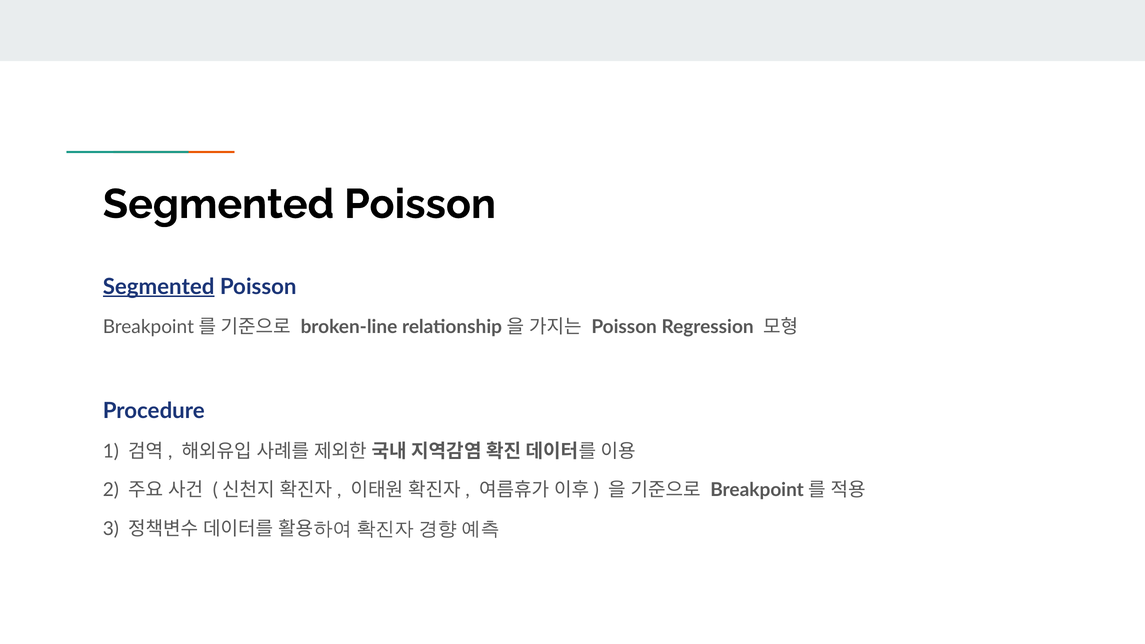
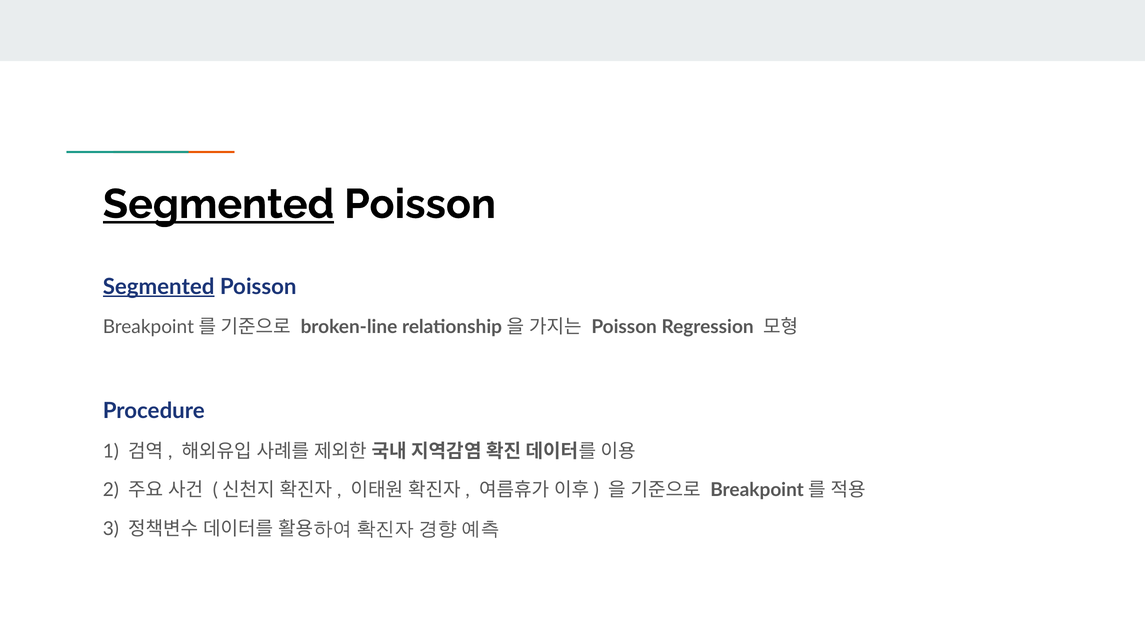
Segmented at (219, 204) underline: none -> present
